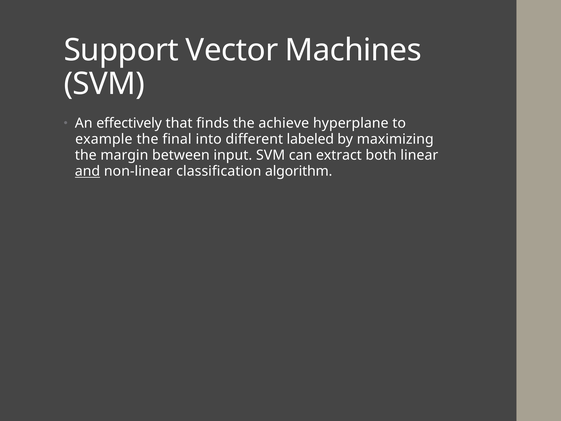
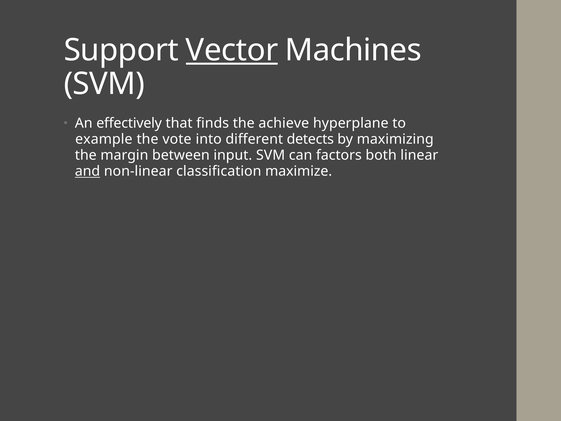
Vector underline: none -> present
final: final -> vote
labeled: labeled -> detects
extract: extract -> factors
algorithm: algorithm -> maximize
